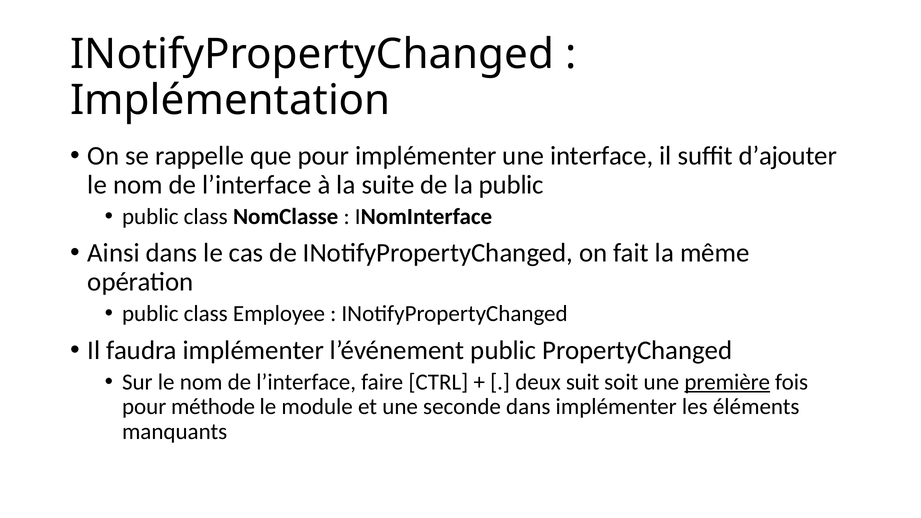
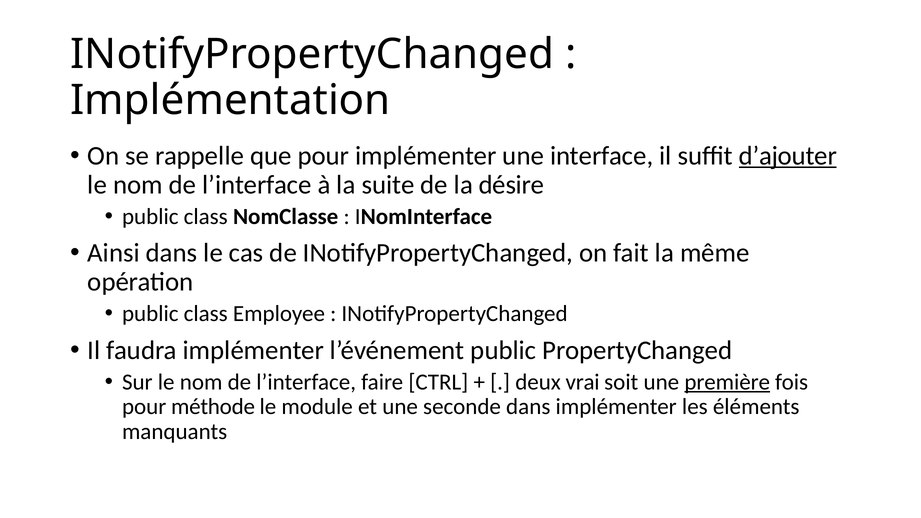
d’ajouter underline: none -> present
la public: public -> désire
suit: suit -> vrai
